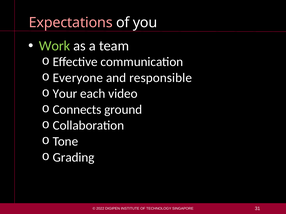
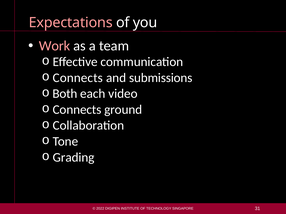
Work colour: light green -> pink
Everyone at (78, 78): Everyone -> Connects
responsible: responsible -> submissions
Your: Your -> Both
